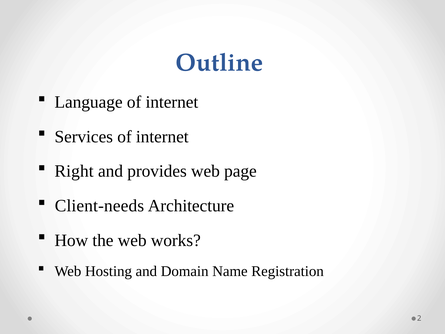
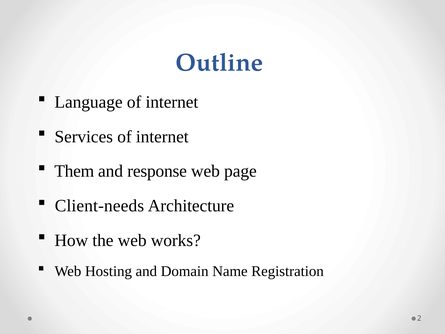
Right: Right -> Them
provides: provides -> response
